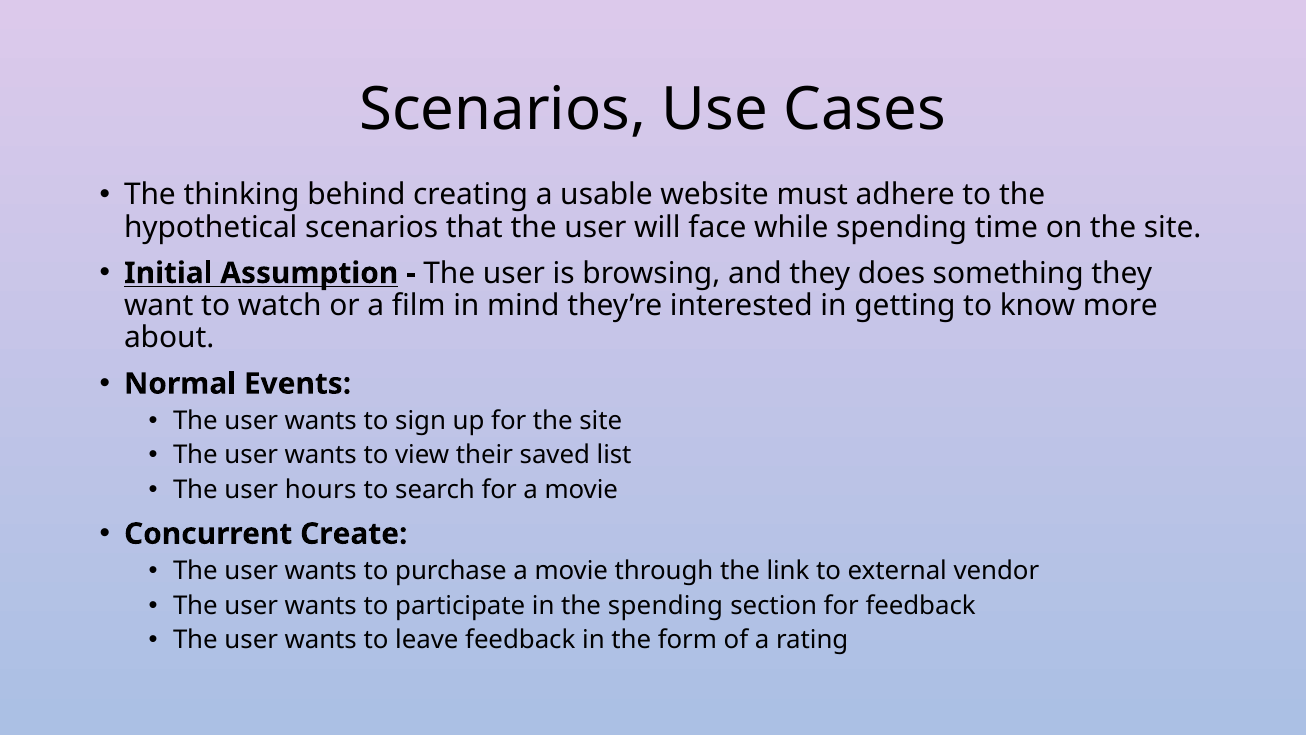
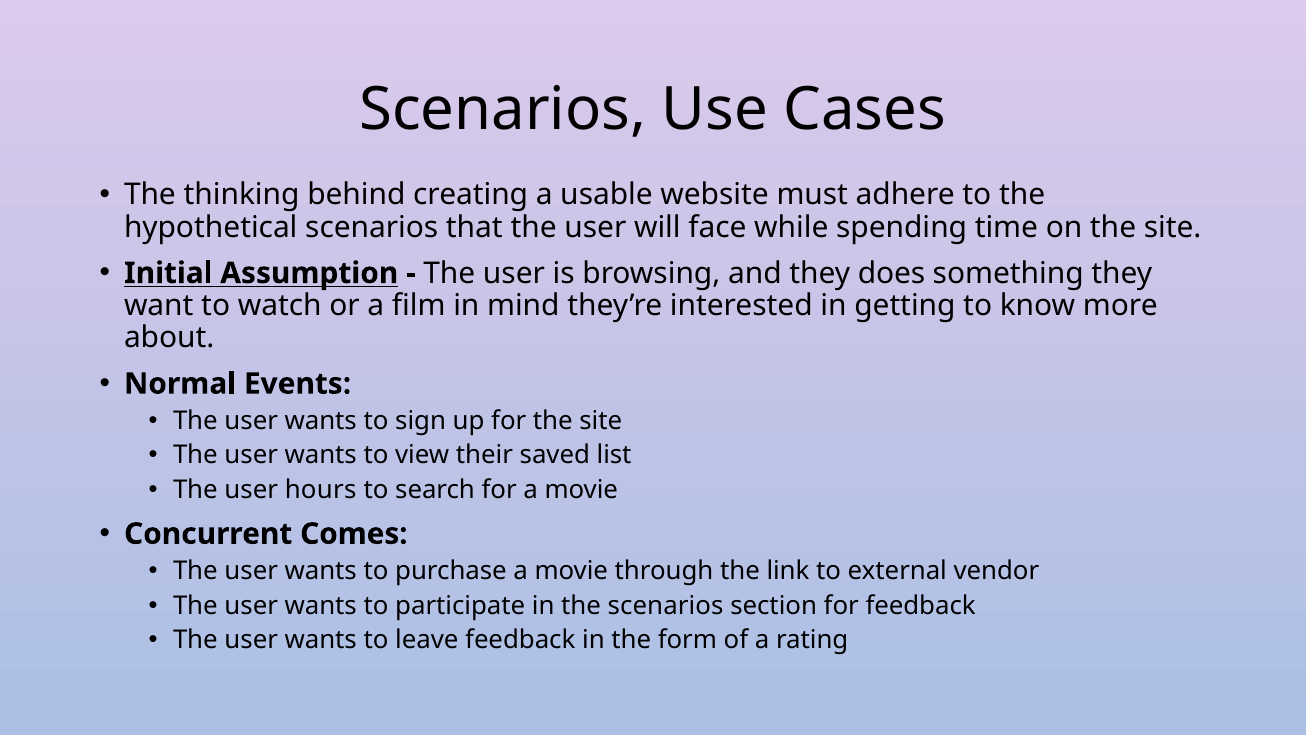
Create: Create -> Comes
the spending: spending -> scenarios
